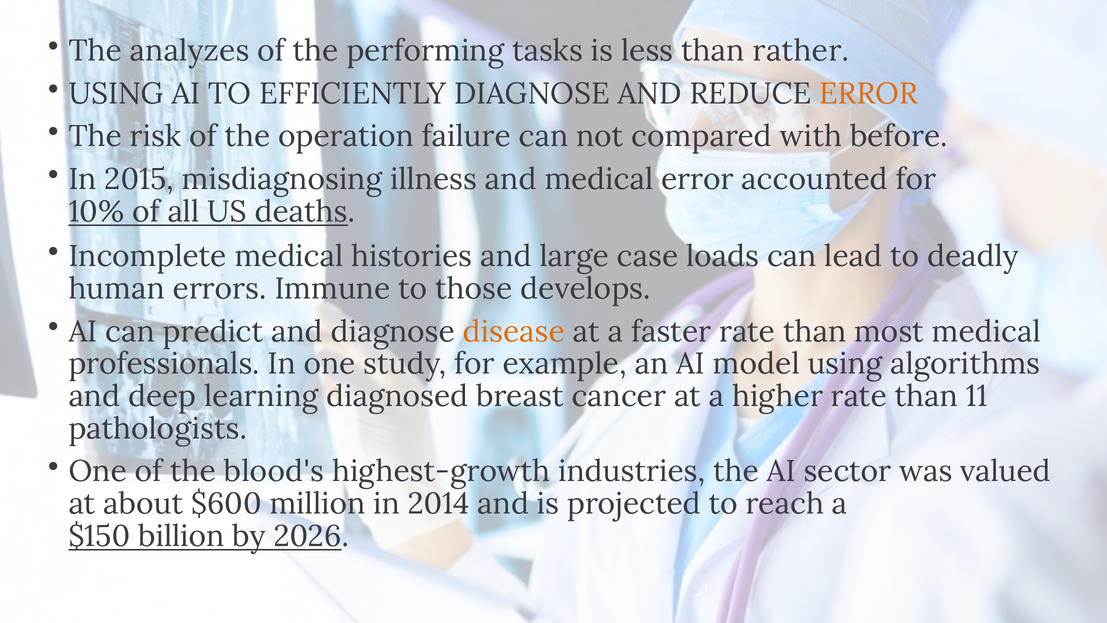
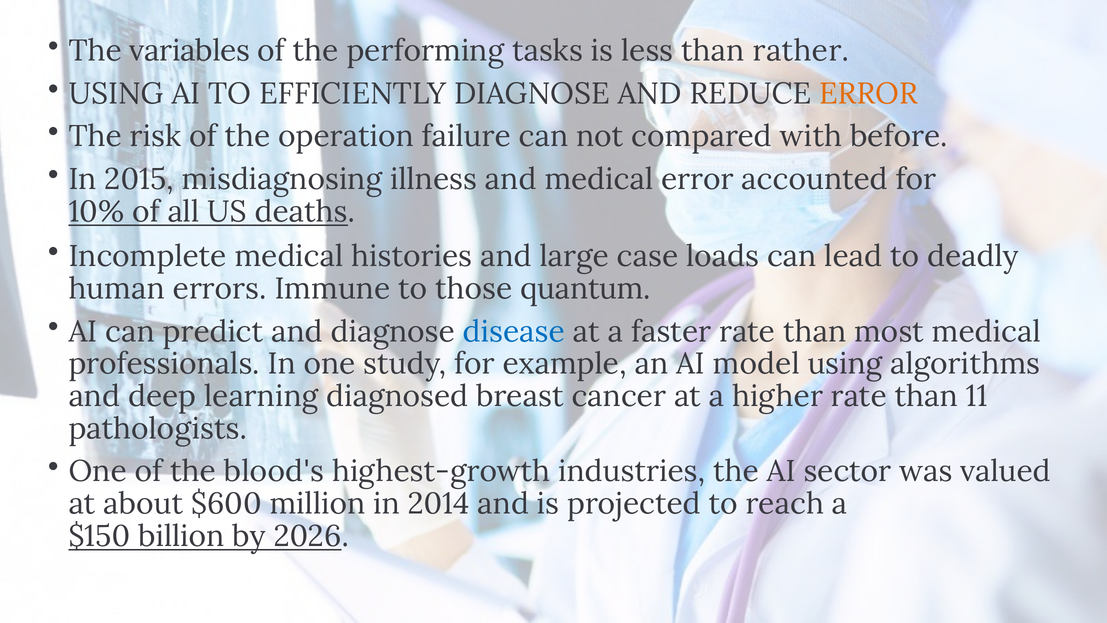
analyzes: analyzes -> variables
develops: develops -> quantum
disease colour: orange -> blue
